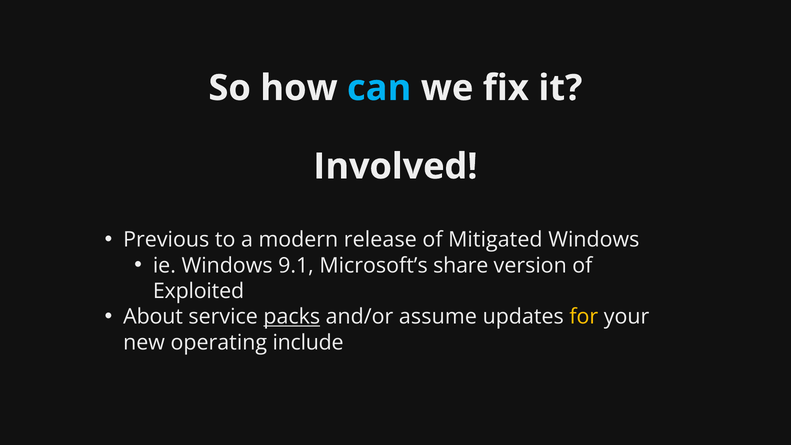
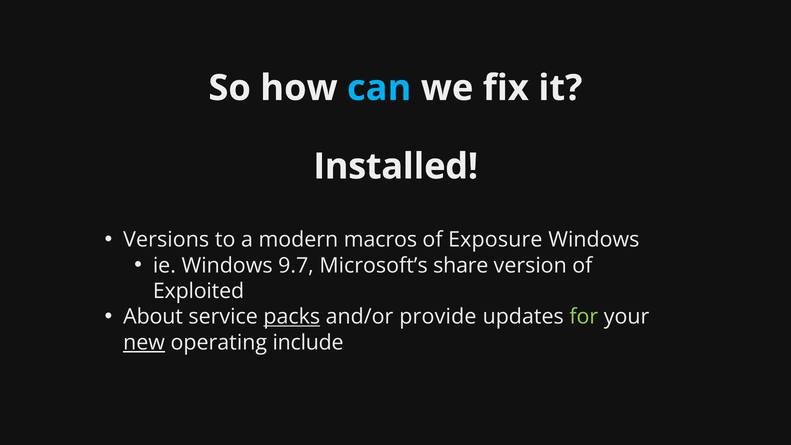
Involved: Involved -> Installed
Previous: Previous -> Versions
release: release -> macros
Mitigated: Mitigated -> Exposure
9.1: 9.1 -> 9.7
assume: assume -> provide
for colour: yellow -> light green
new underline: none -> present
